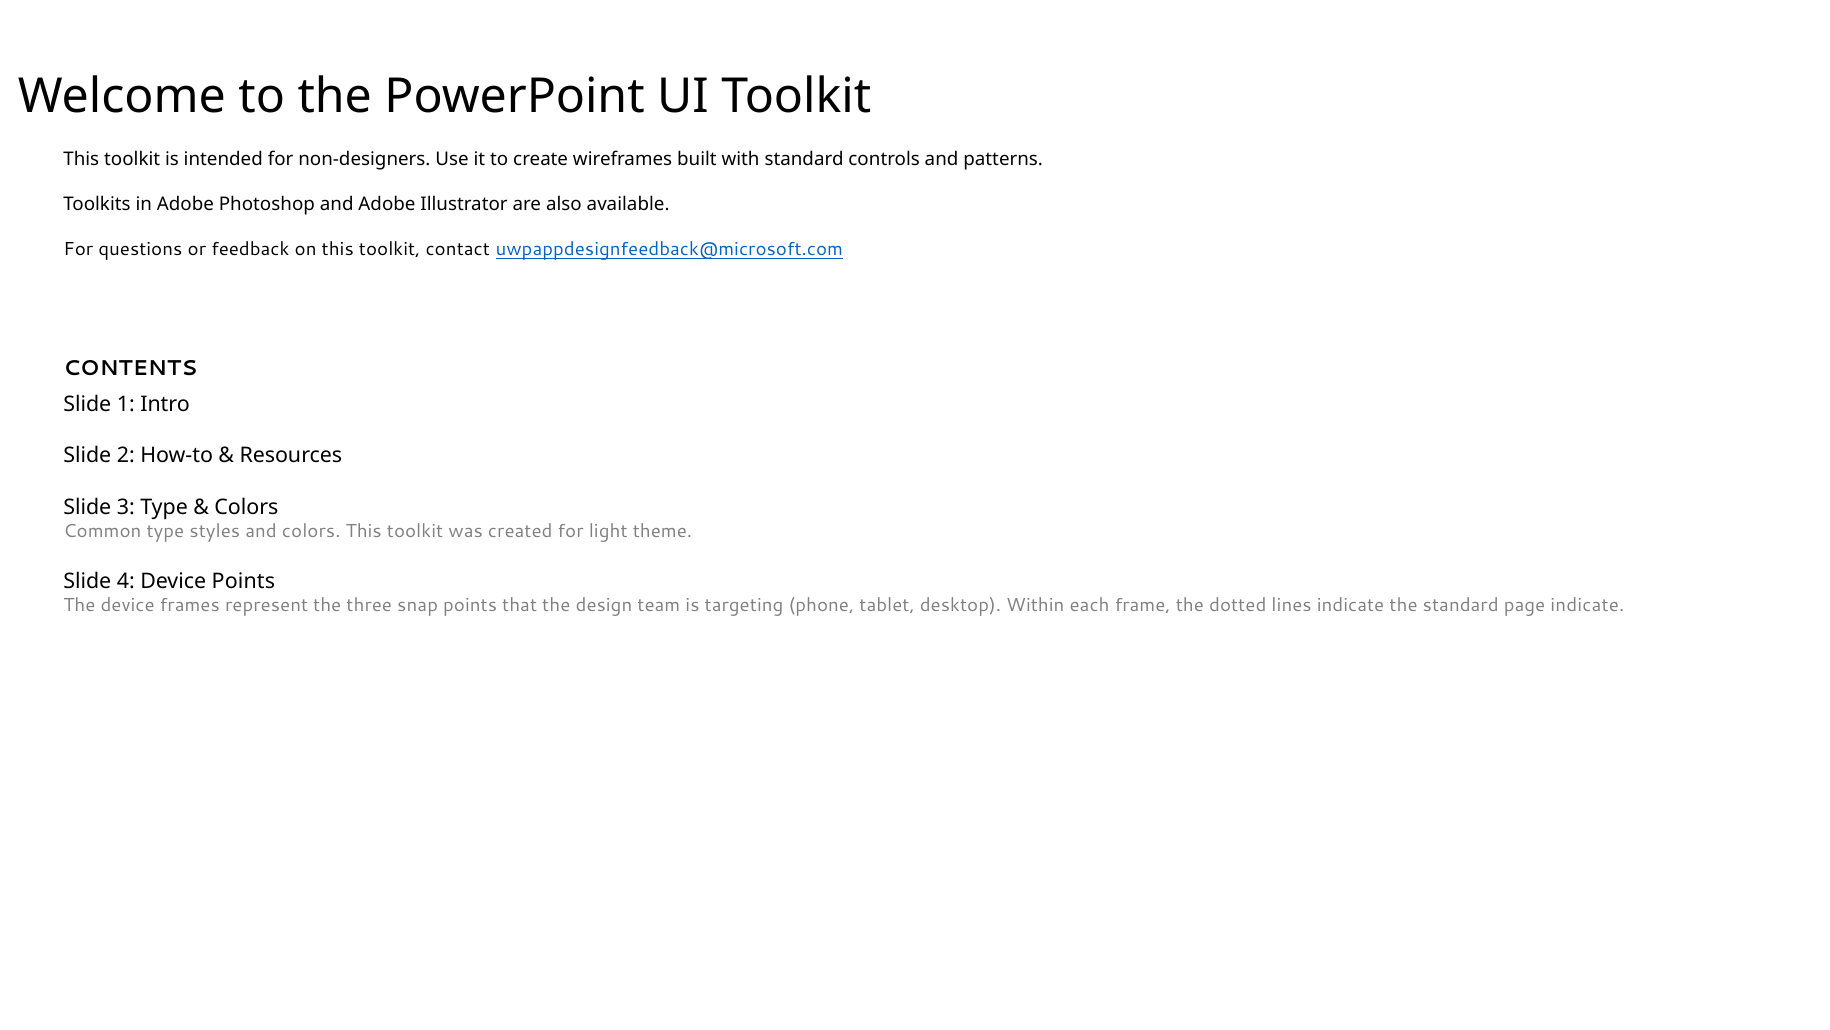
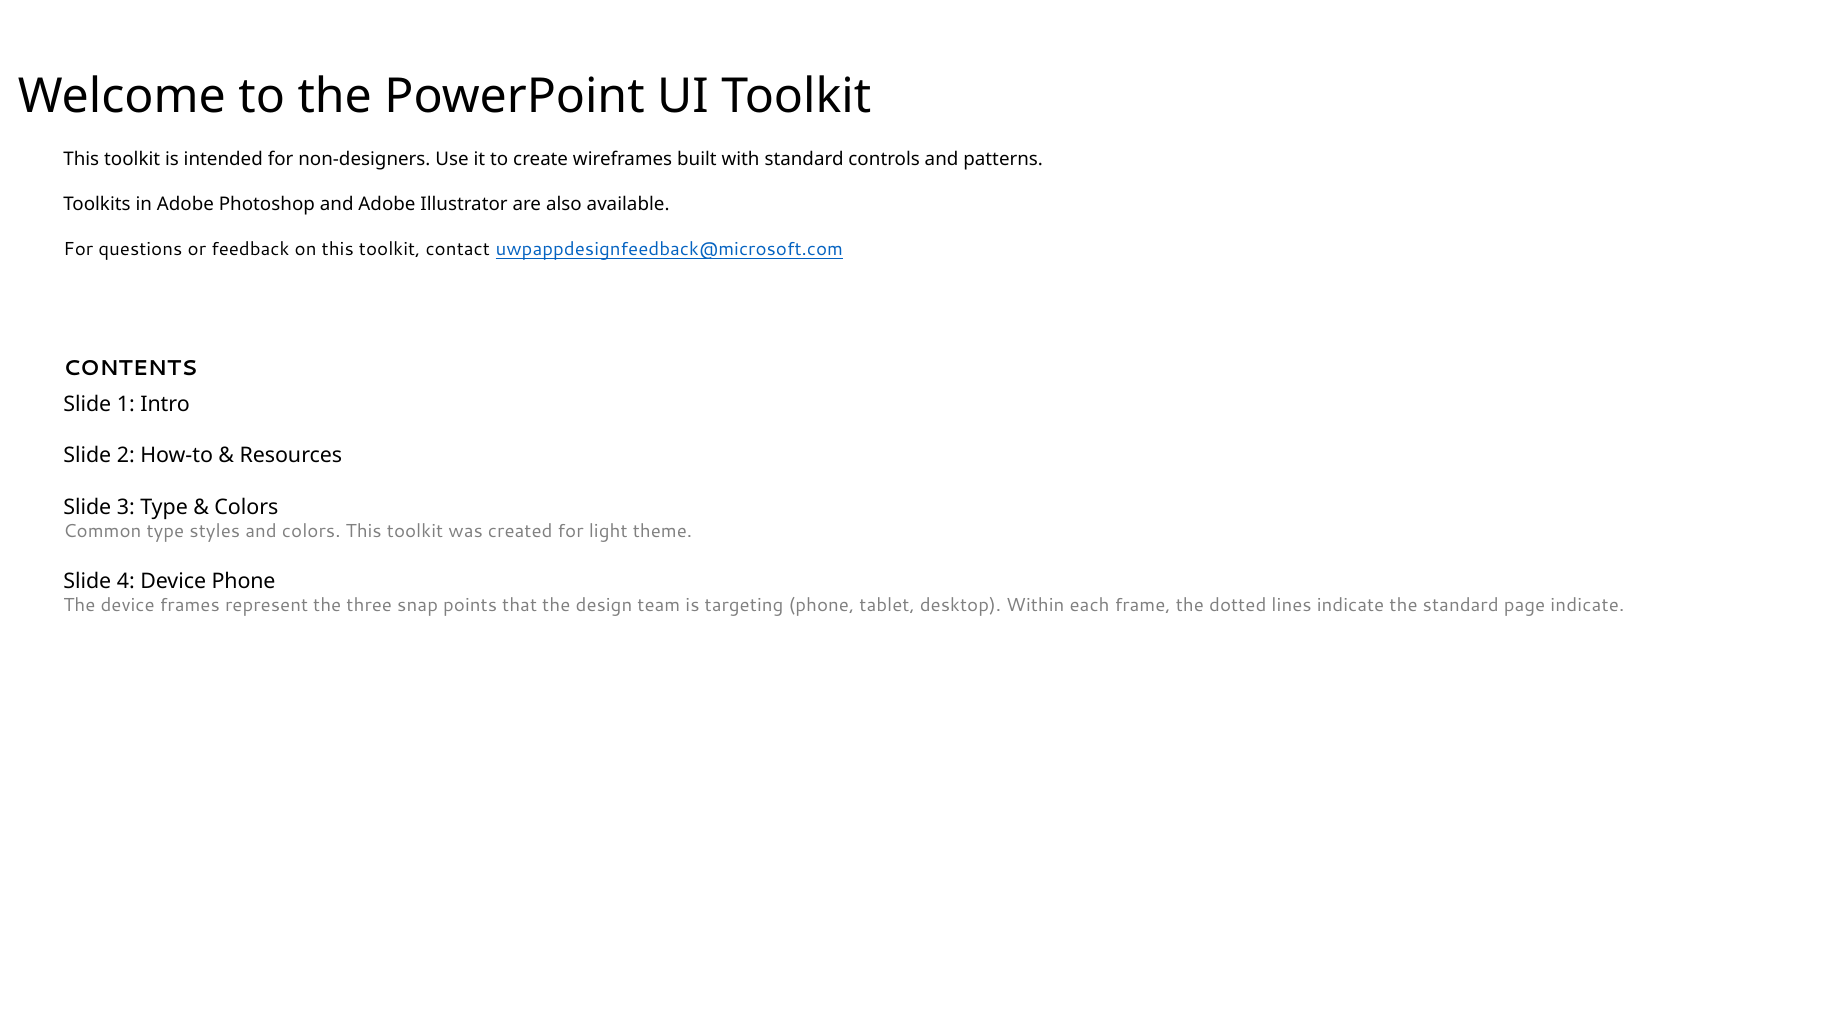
Device Points: Points -> Phone
